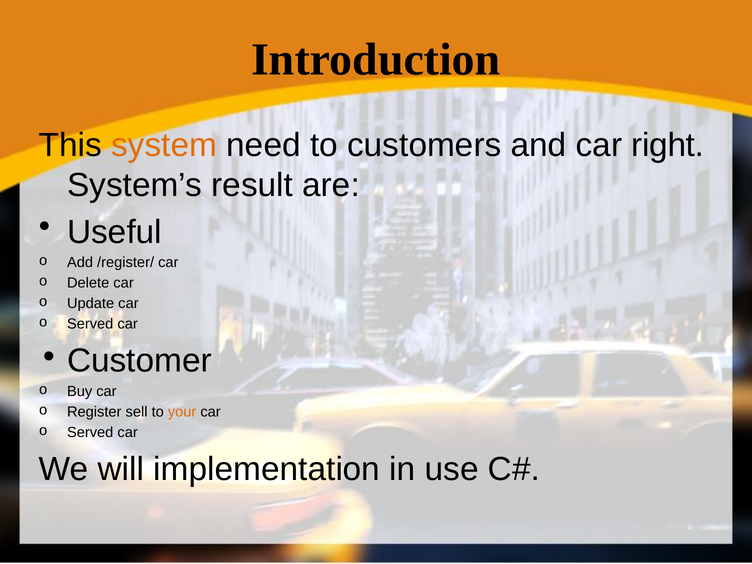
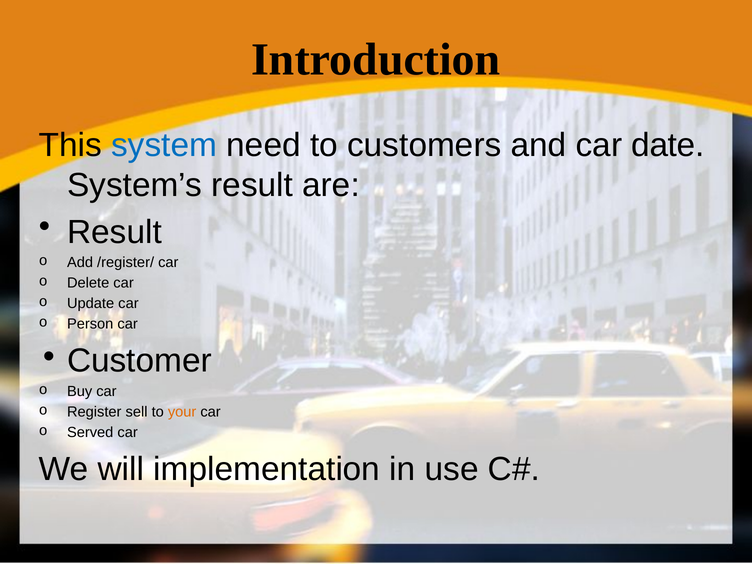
system colour: orange -> blue
right: right -> date
Useful at (114, 232): Useful -> Result
Served at (90, 324): Served -> Person
